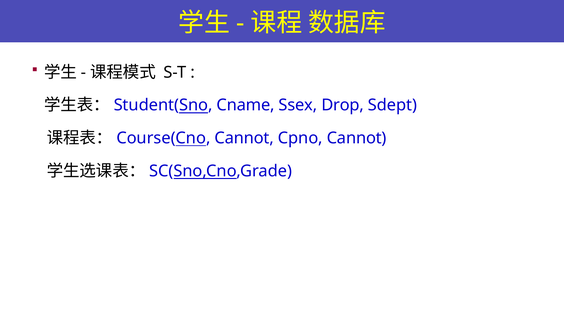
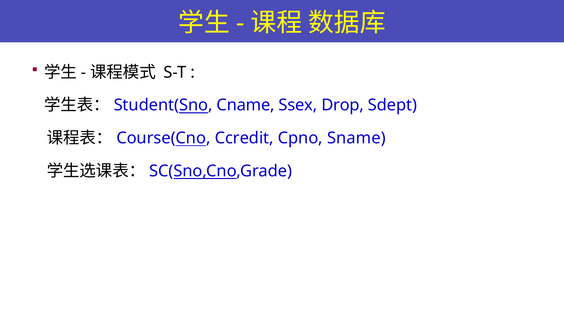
Cannot at (244, 138): Cannot -> Ccredit
Cpno Cannot: Cannot -> Sname
